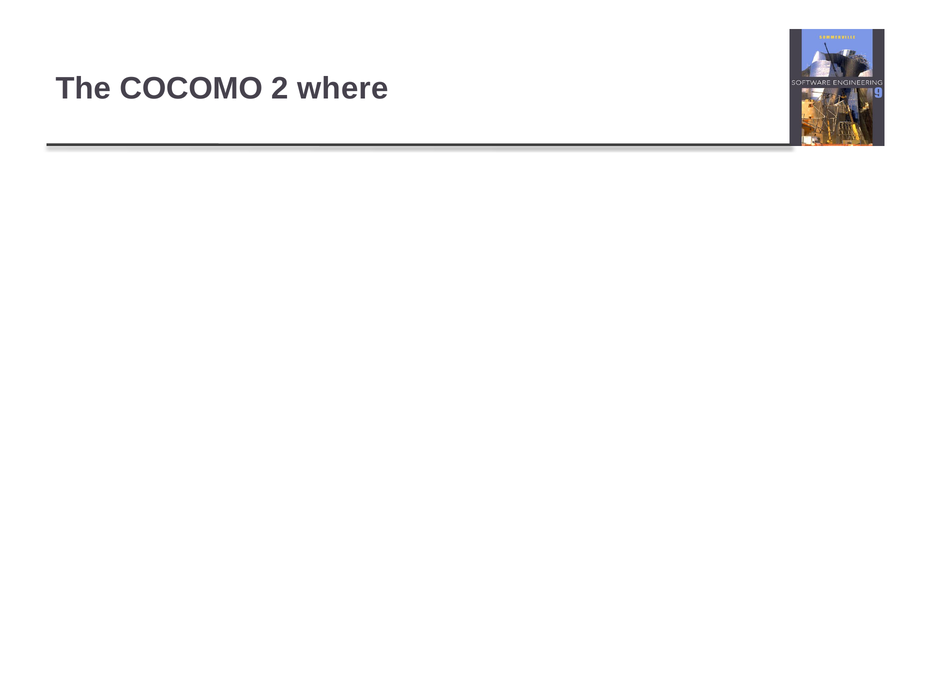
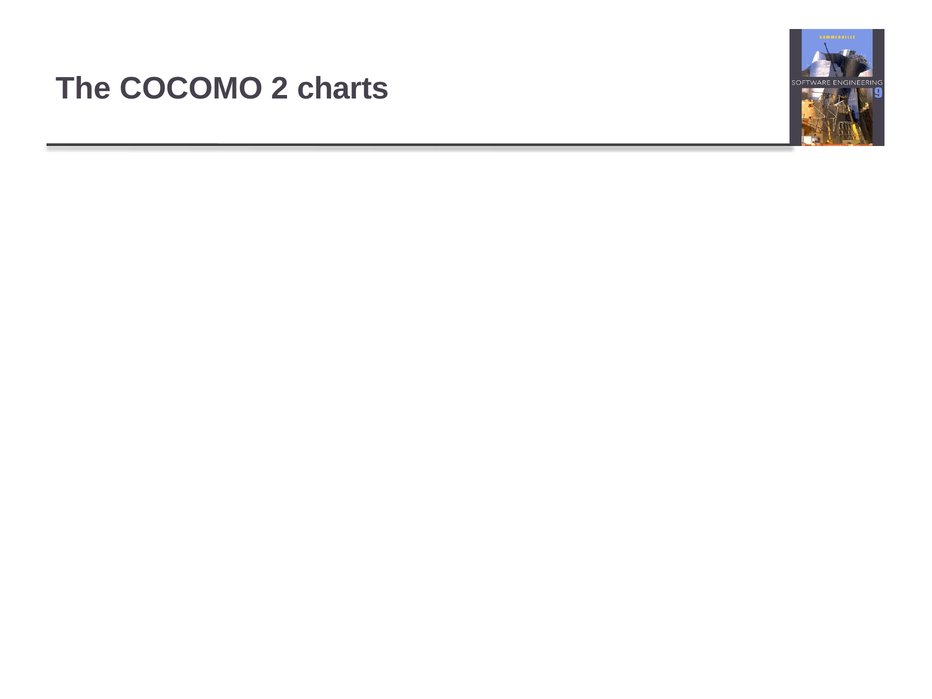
where: where -> charts
